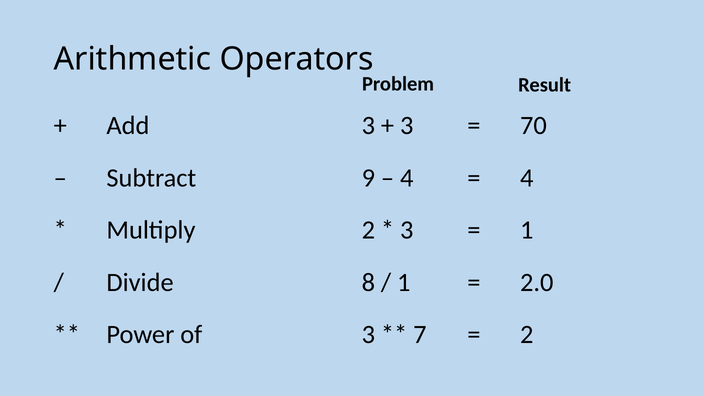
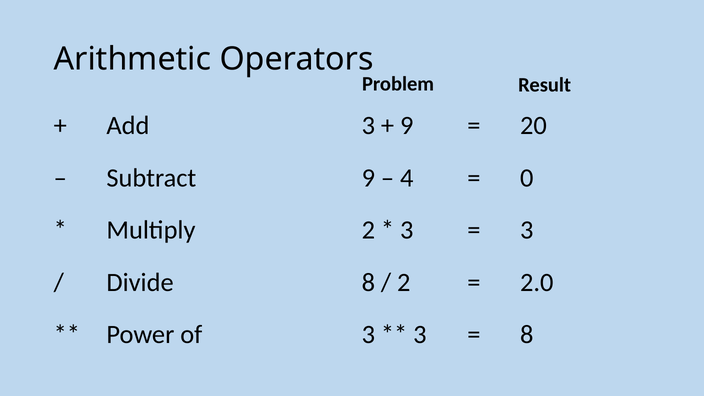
3 at (407, 126): 3 -> 9
70: 70 -> 20
4 at (527, 178): 4 -> 0
1 at (527, 230): 1 -> 3
1 at (404, 282): 1 -> 2
7 at (420, 335): 7 -> 3
2 at (527, 335): 2 -> 8
